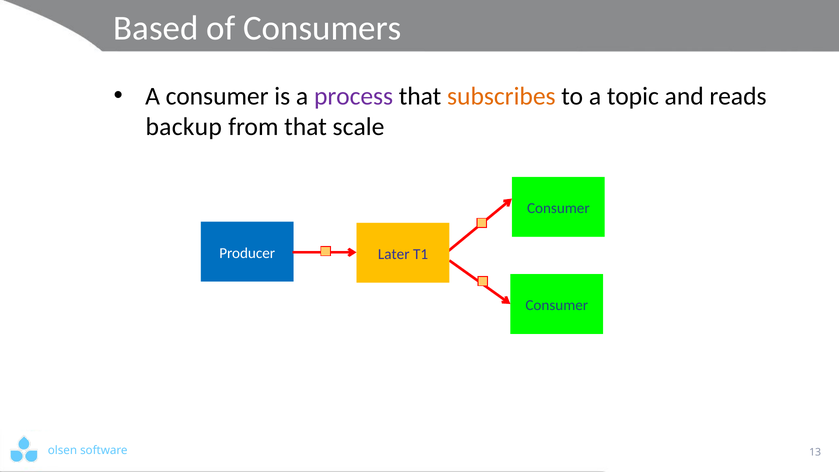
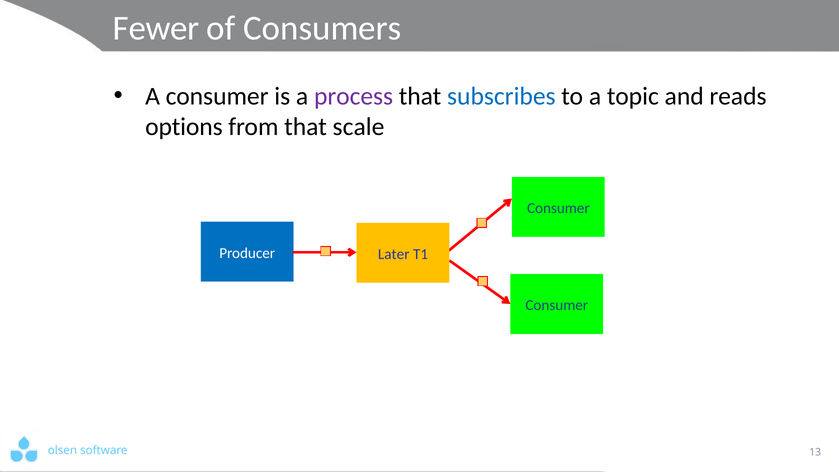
Based: Based -> Fewer
subscribes colour: orange -> blue
backup: backup -> options
